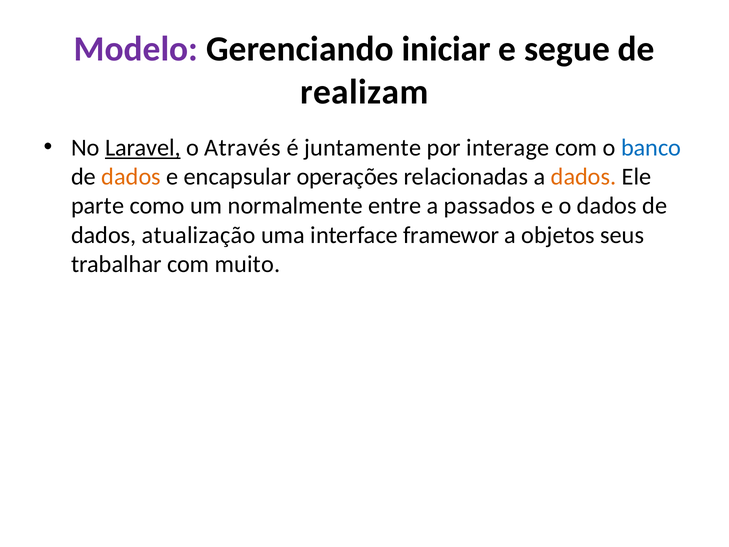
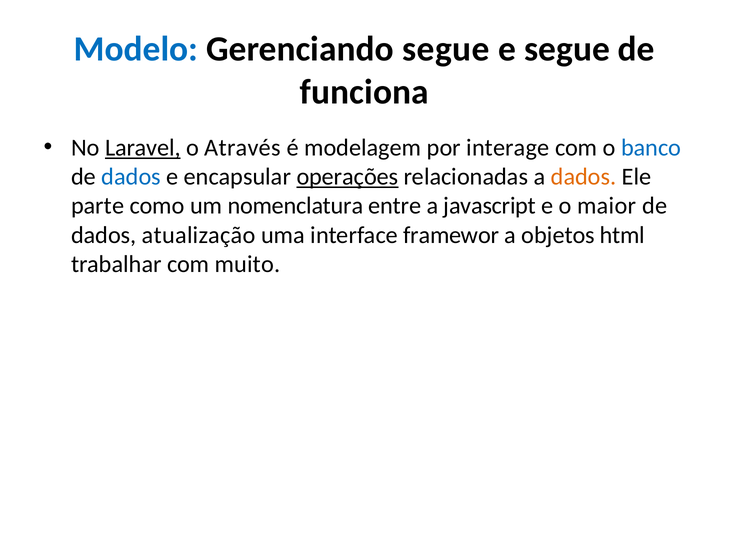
Modelo colour: purple -> blue
Gerenciando iniciar: iniciar -> segue
realizam: realizam -> funciona
juntamente: juntamente -> modelagem
dados at (131, 177) colour: orange -> blue
operações underline: none -> present
normalmente: normalmente -> nomenclatura
passados: passados -> javascript
o dados: dados -> maior
seus: seus -> html
